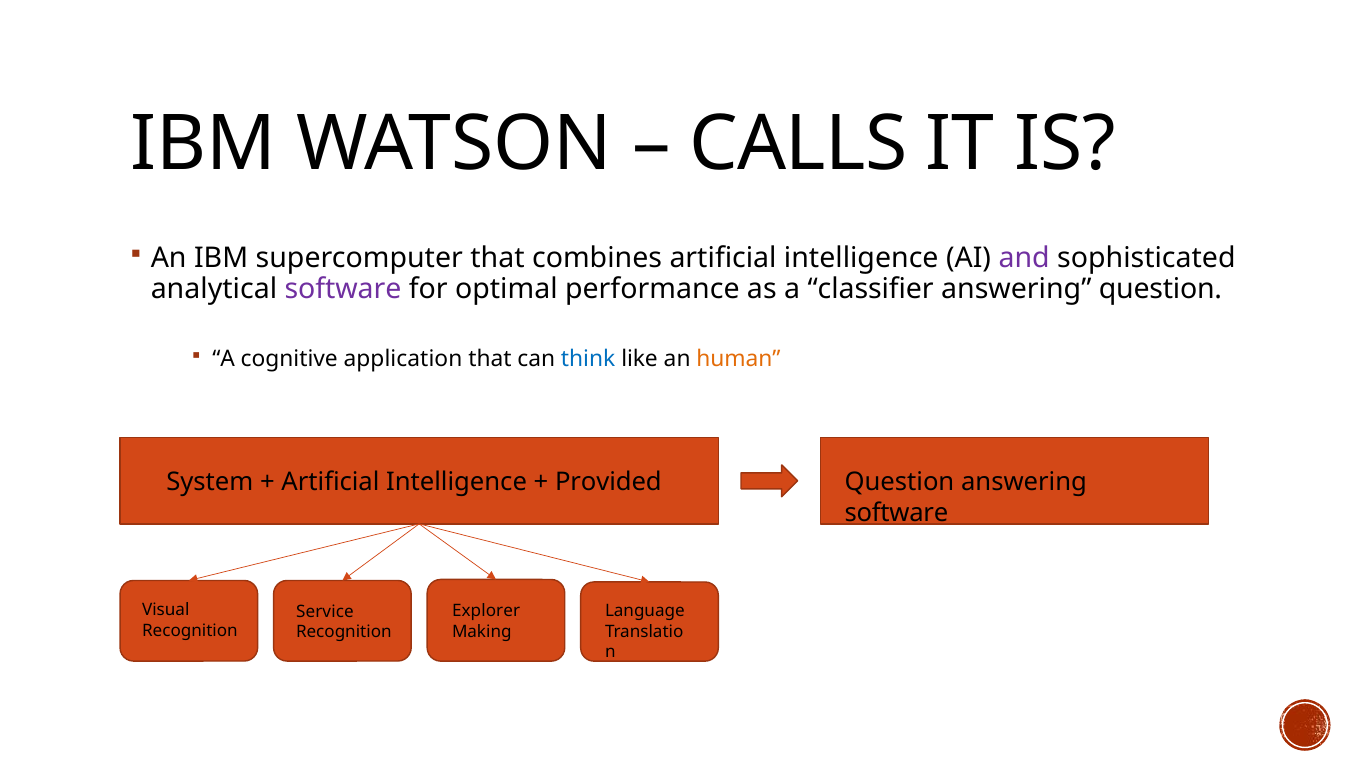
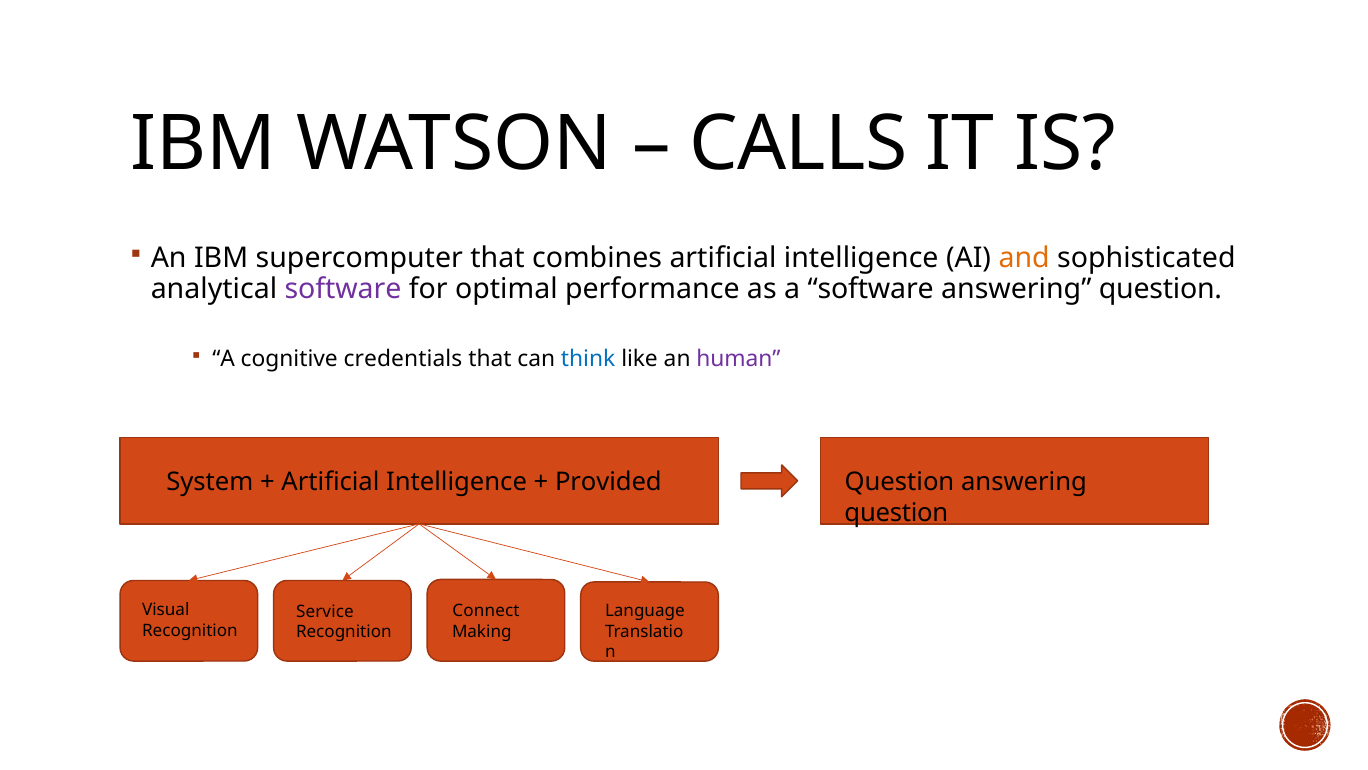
and colour: purple -> orange
a classifier: classifier -> software
application: application -> credentials
human colour: orange -> purple
software at (896, 513): software -> question
Explorer: Explorer -> Connect
